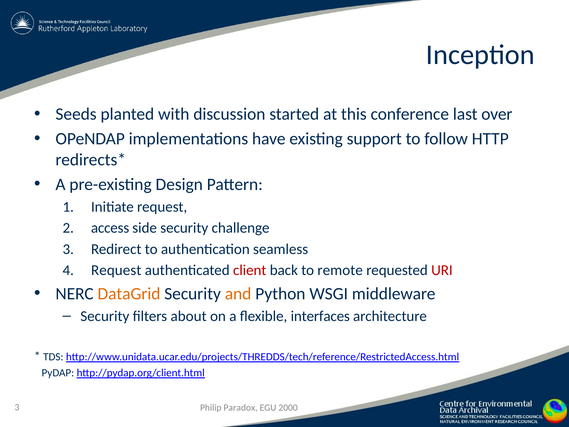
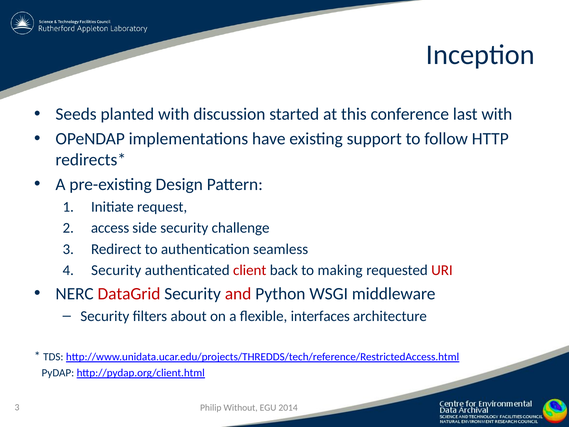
last over: over -> with
Request at (116, 270): Request -> Security
remote: remote -> making
DataGrid colour: orange -> red
and colour: orange -> red
Paradox: Paradox -> Without
2000: 2000 -> 2014
